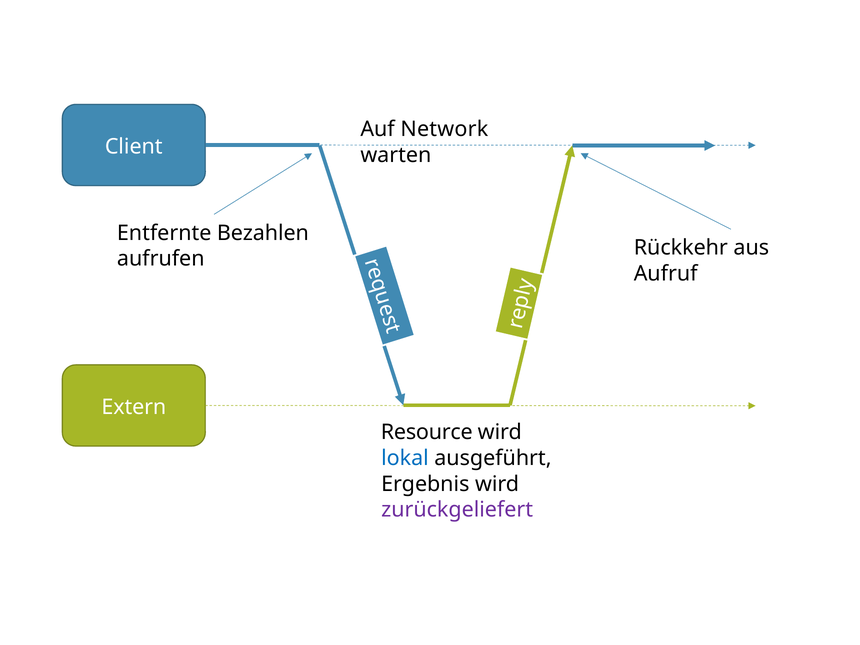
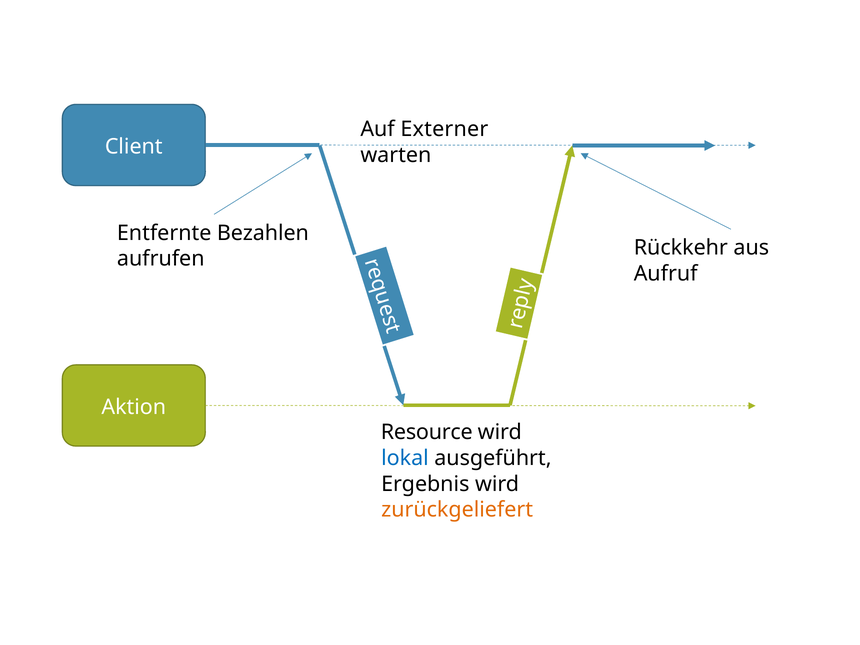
Network: Network -> Externer
Extern: Extern -> Aktion
zurückgeliefert colour: purple -> orange
